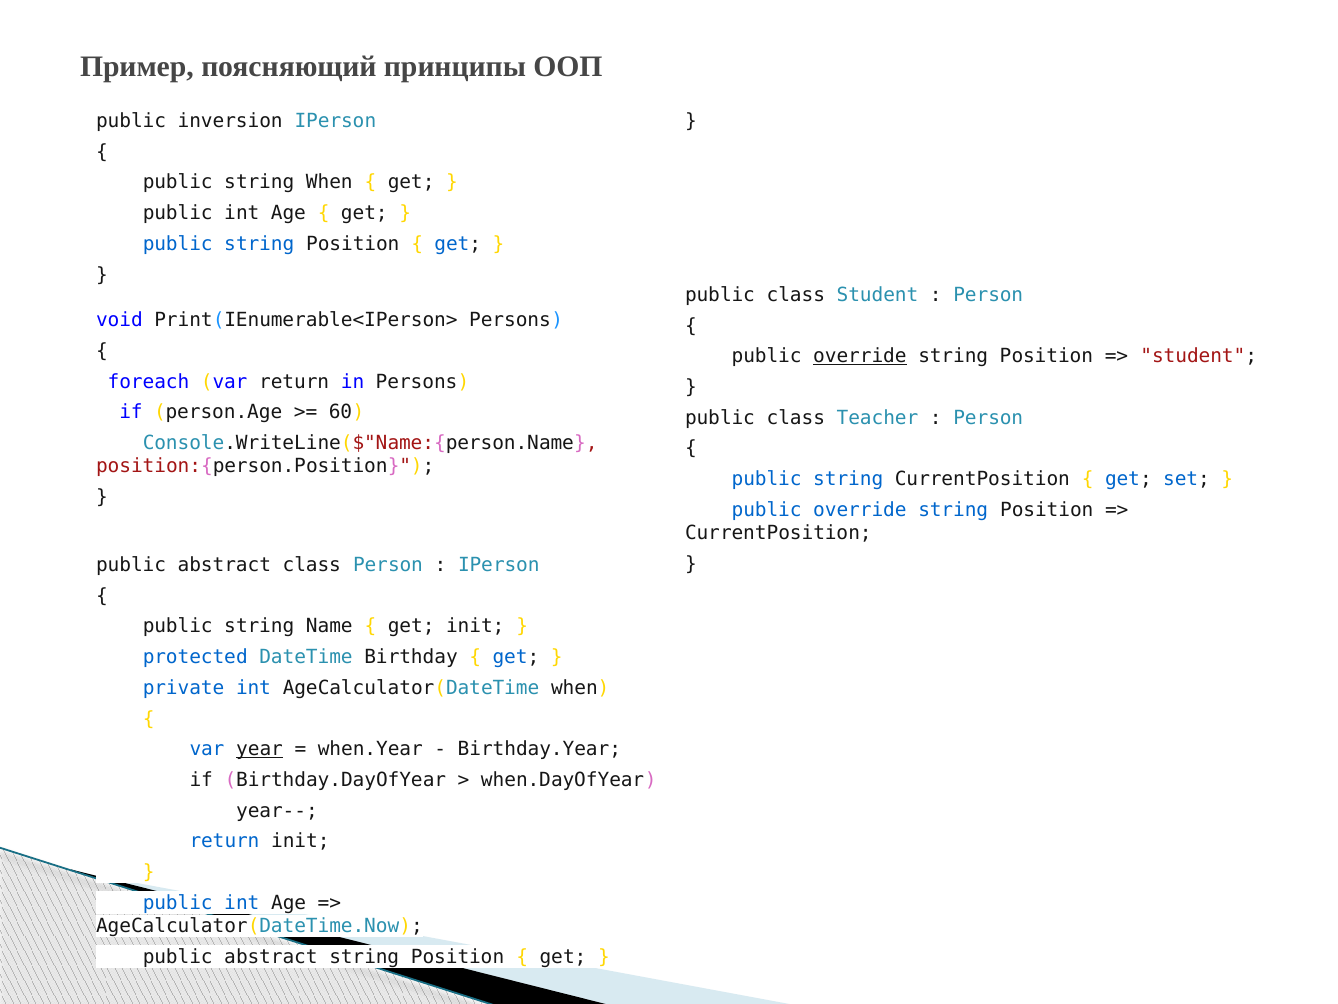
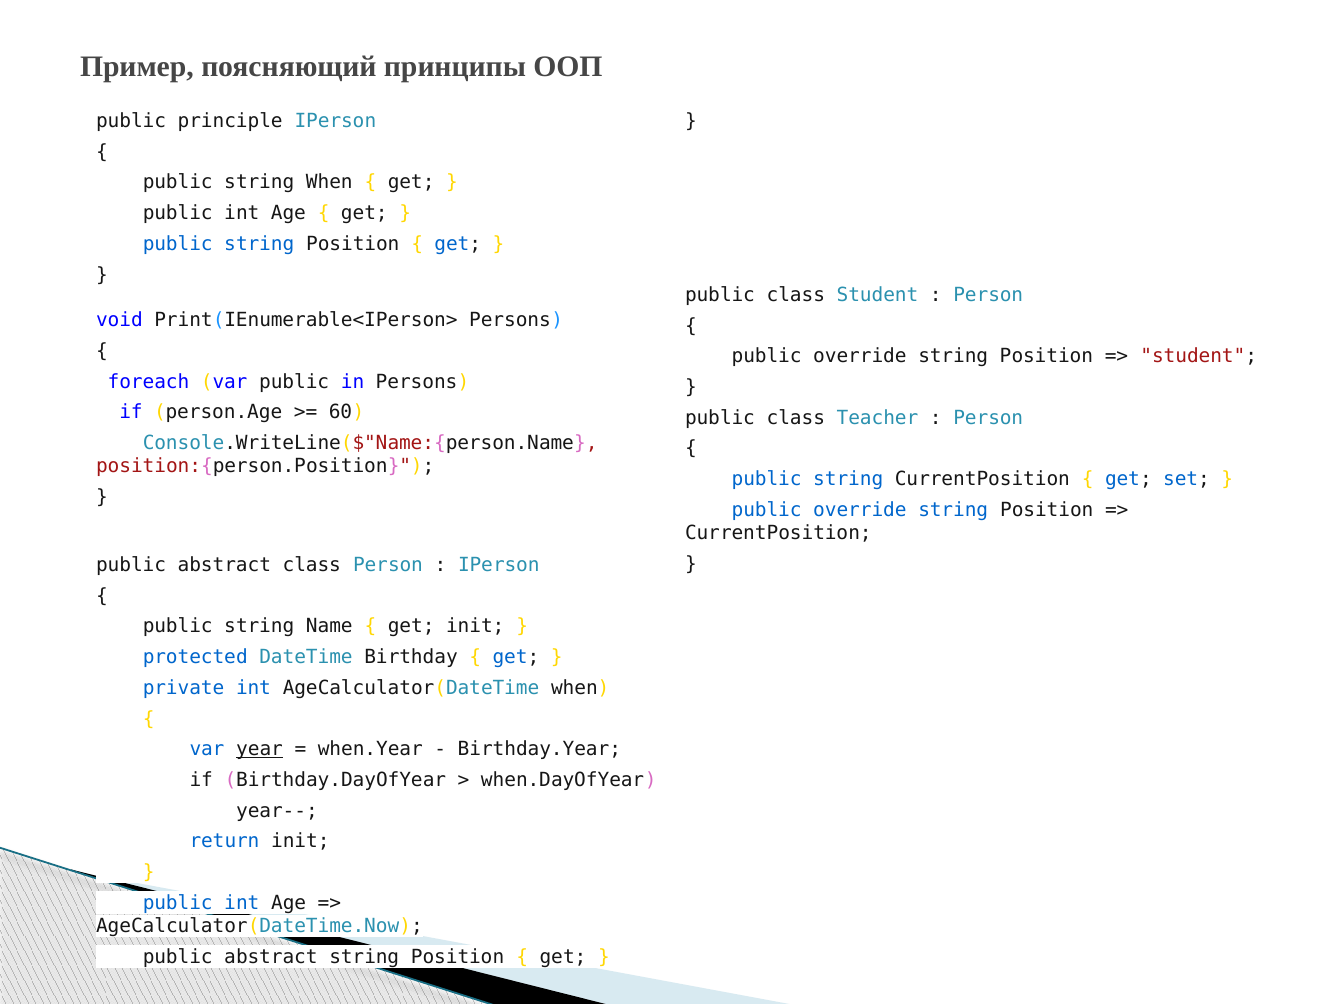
inversion: inversion -> principle
override at (860, 356) underline: present -> none
var return: return -> public
